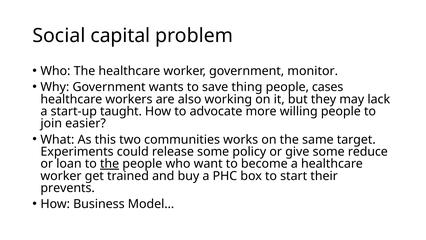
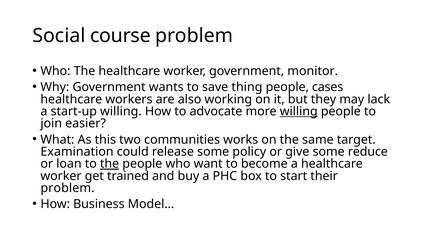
capital: capital -> course
start-up taught: taught -> willing
willing at (299, 111) underline: none -> present
Experiments: Experiments -> Examination
prevents at (68, 188): prevents -> problem
